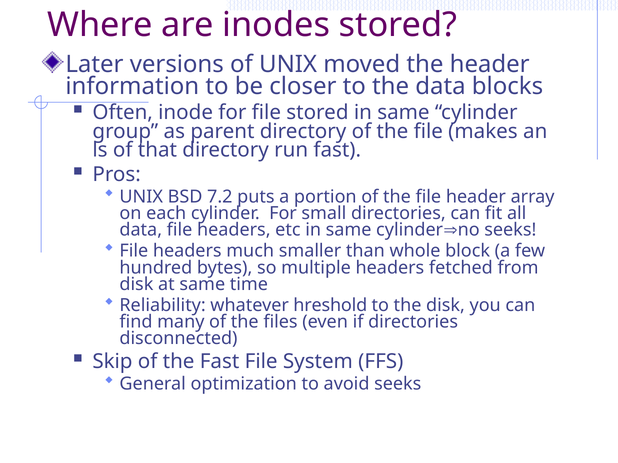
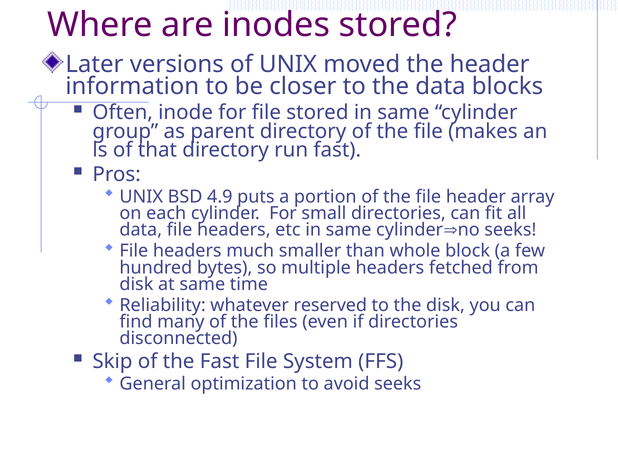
7.2: 7.2 -> 4.9
hreshold: hreshold -> reserved
